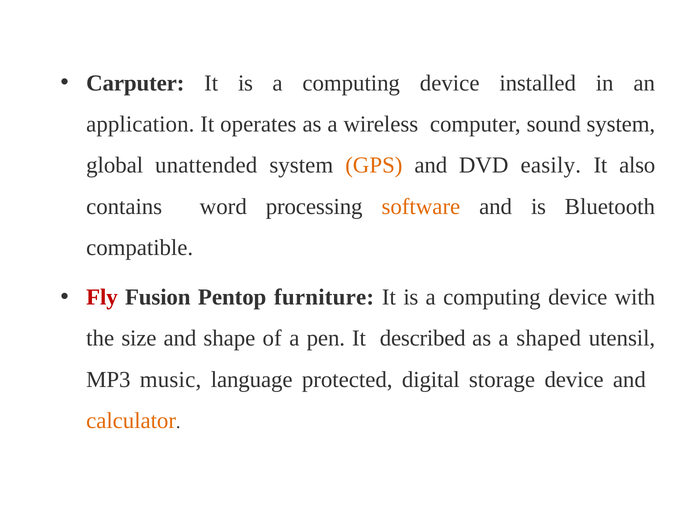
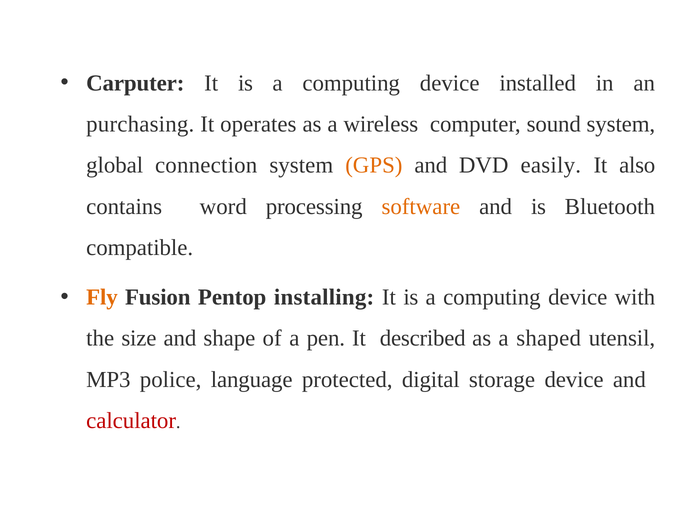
application: application -> purchasing
unattended: unattended -> connection
Fly colour: red -> orange
furniture: furniture -> installing
music: music -> police
calculator colour: orange -> red
